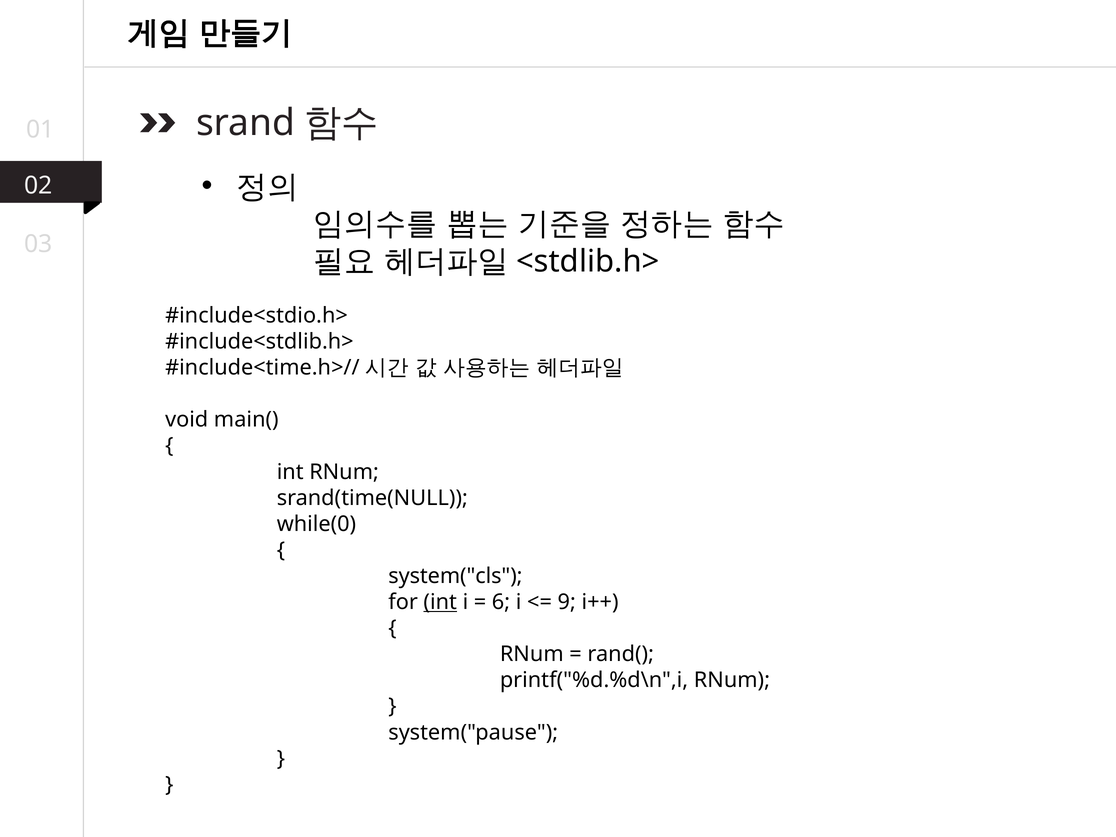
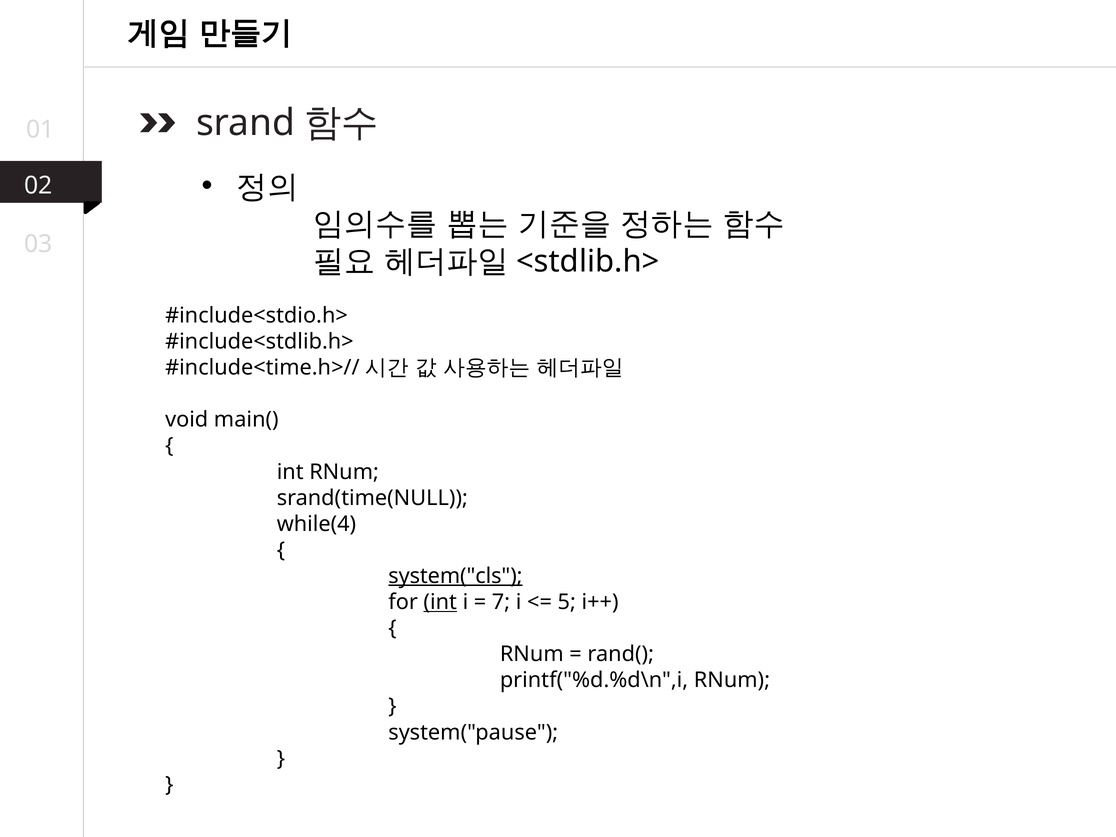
while(0: while(0 -> while(4
system("cls underline: none -> present
6: 6 -> 7
9: 9 -> 5
